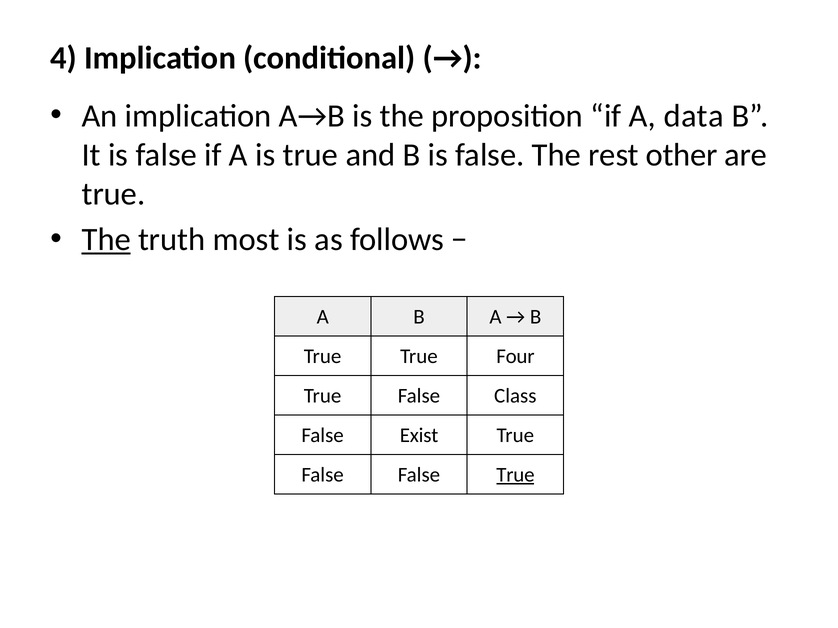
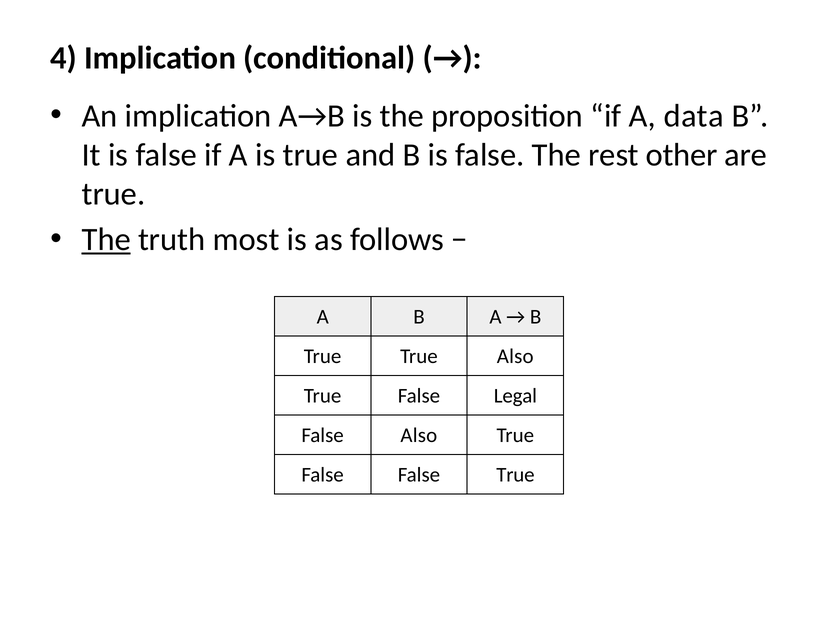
True Four: Four -> Also
Class: Class -> Legal
False Exist: Exist -> Also
True at (515, 475) underline: present -> none
